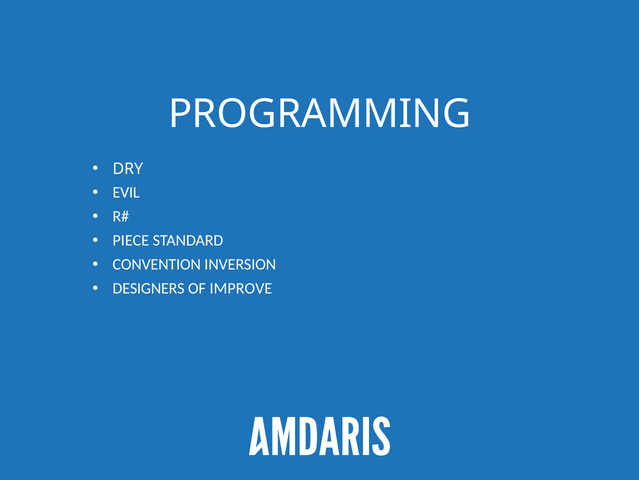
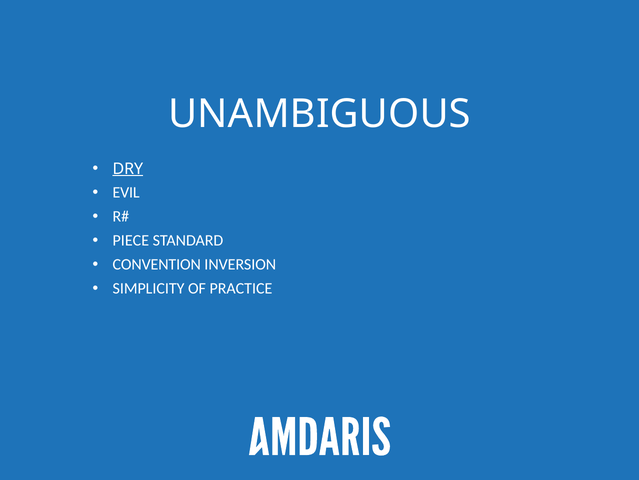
PROGRAMMING: PROGRAMMING -> UNAMBIGUOUS
DRY underline: none -> present
DESIGNERS: DESIGNERS -> SIMPLICITY
IMPROVE: IMPROVE -> PRACTICE
